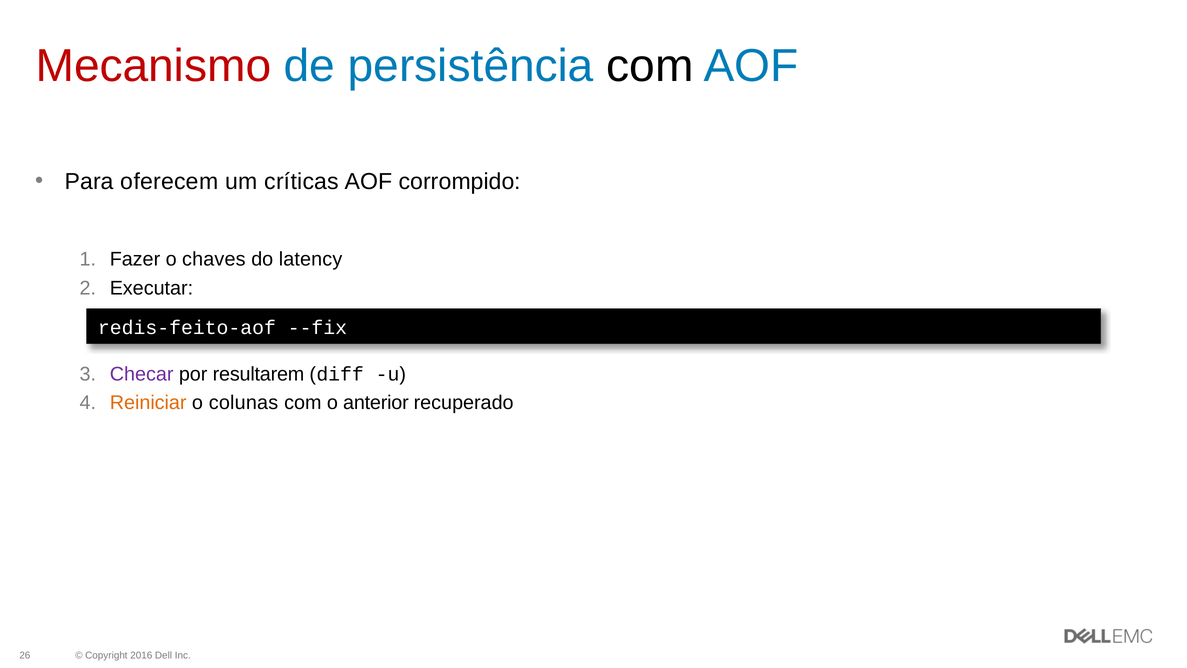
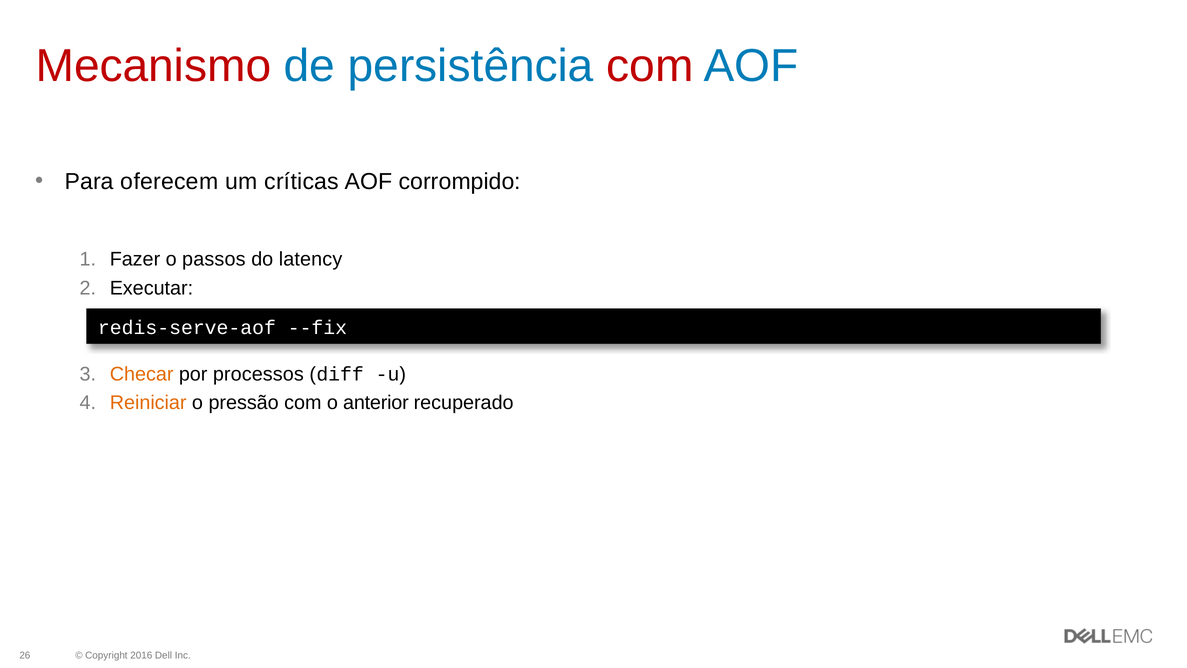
com at (650, 66) colour: black -> red
chaves: chaves -> passos
redis-feito-aof: redis-feito-aof -> redis-serve-aof
Checar colour: purple -> orange
resultarem: resultarem -> processos
colunas: colunas -> pressão
